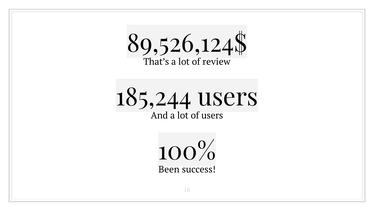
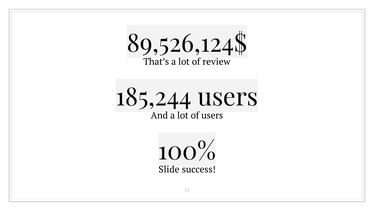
Been: Been -> Slide
